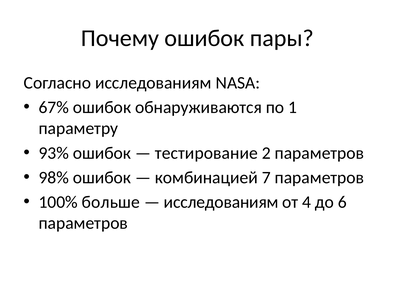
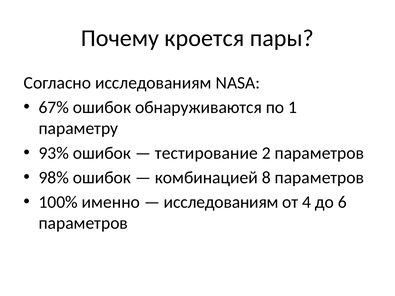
Почему ошибок: ошибок -> кроется
7: 7 -> 8
больше: больше -> именно
